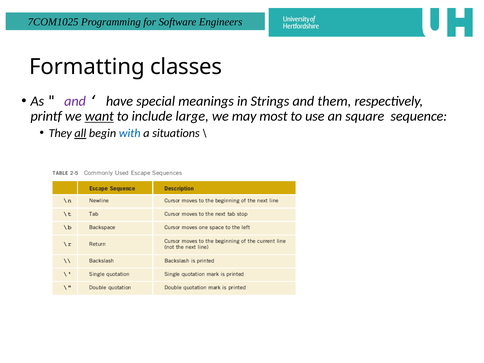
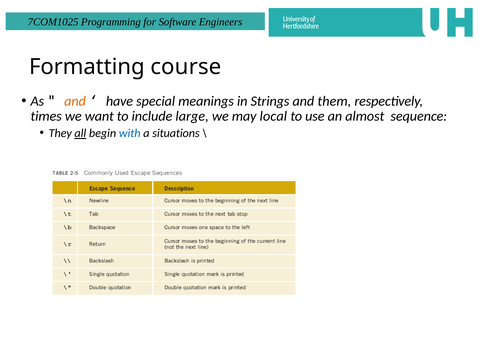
classes: classes -> course
and at (75, 101) colour: purple -> orange
printf: printf -> times
want underline: present -> none
most: most -> local
square: square -> almost
